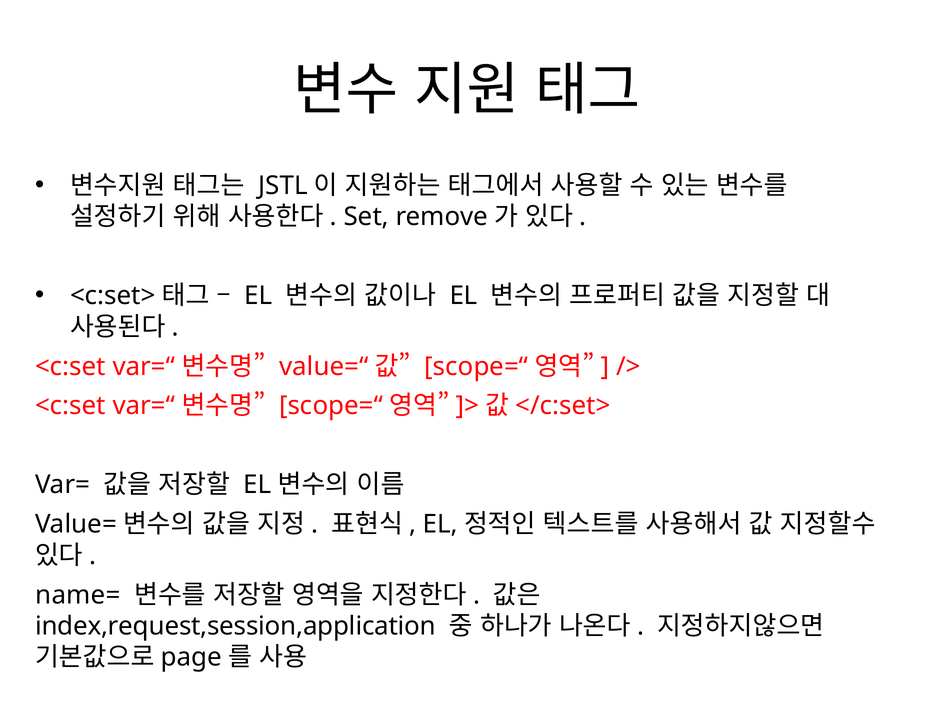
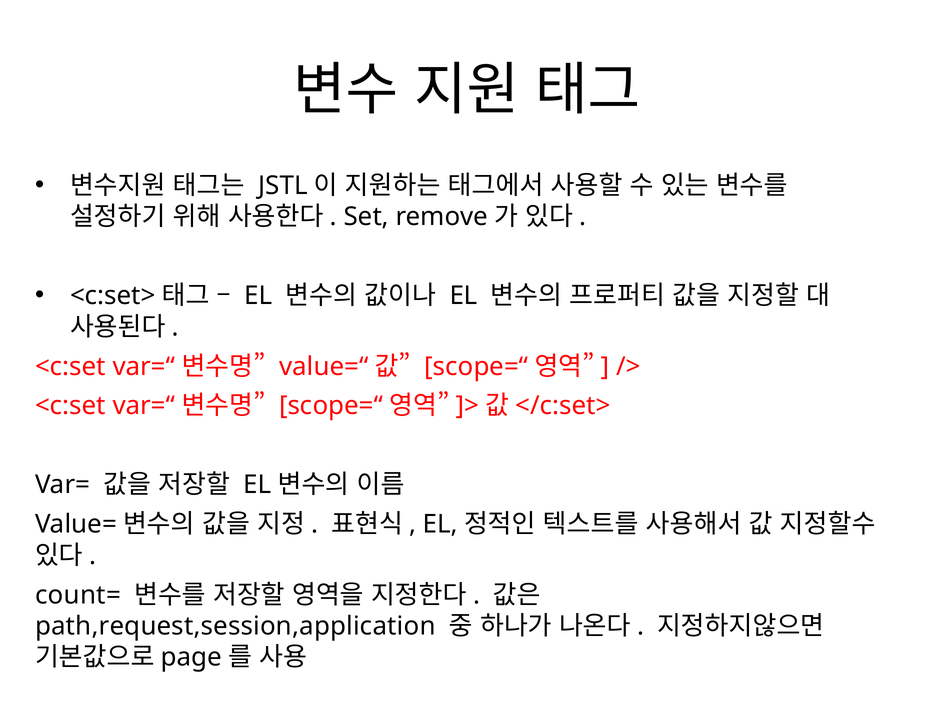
name=: name= -> count=
index,request,session,application: index,request,session,application -> path,request,session,application
